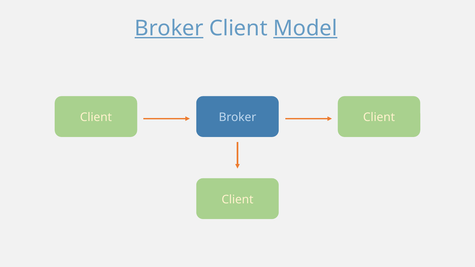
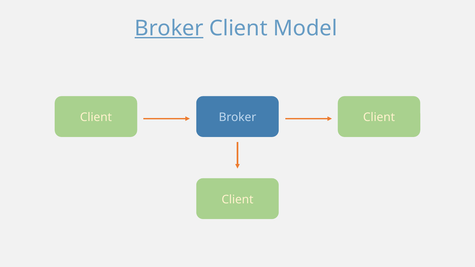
Model underline: present -> none
